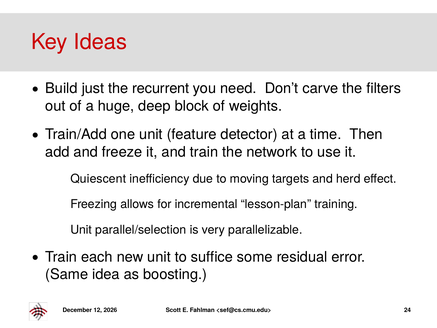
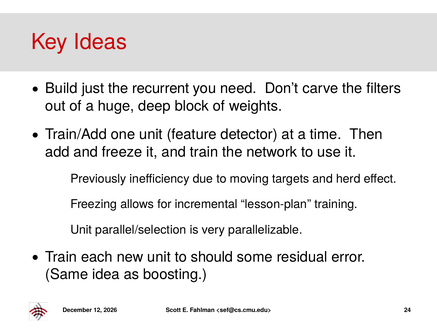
Quiescent: Quiescent -> Previously
suffice: suffice -> should
